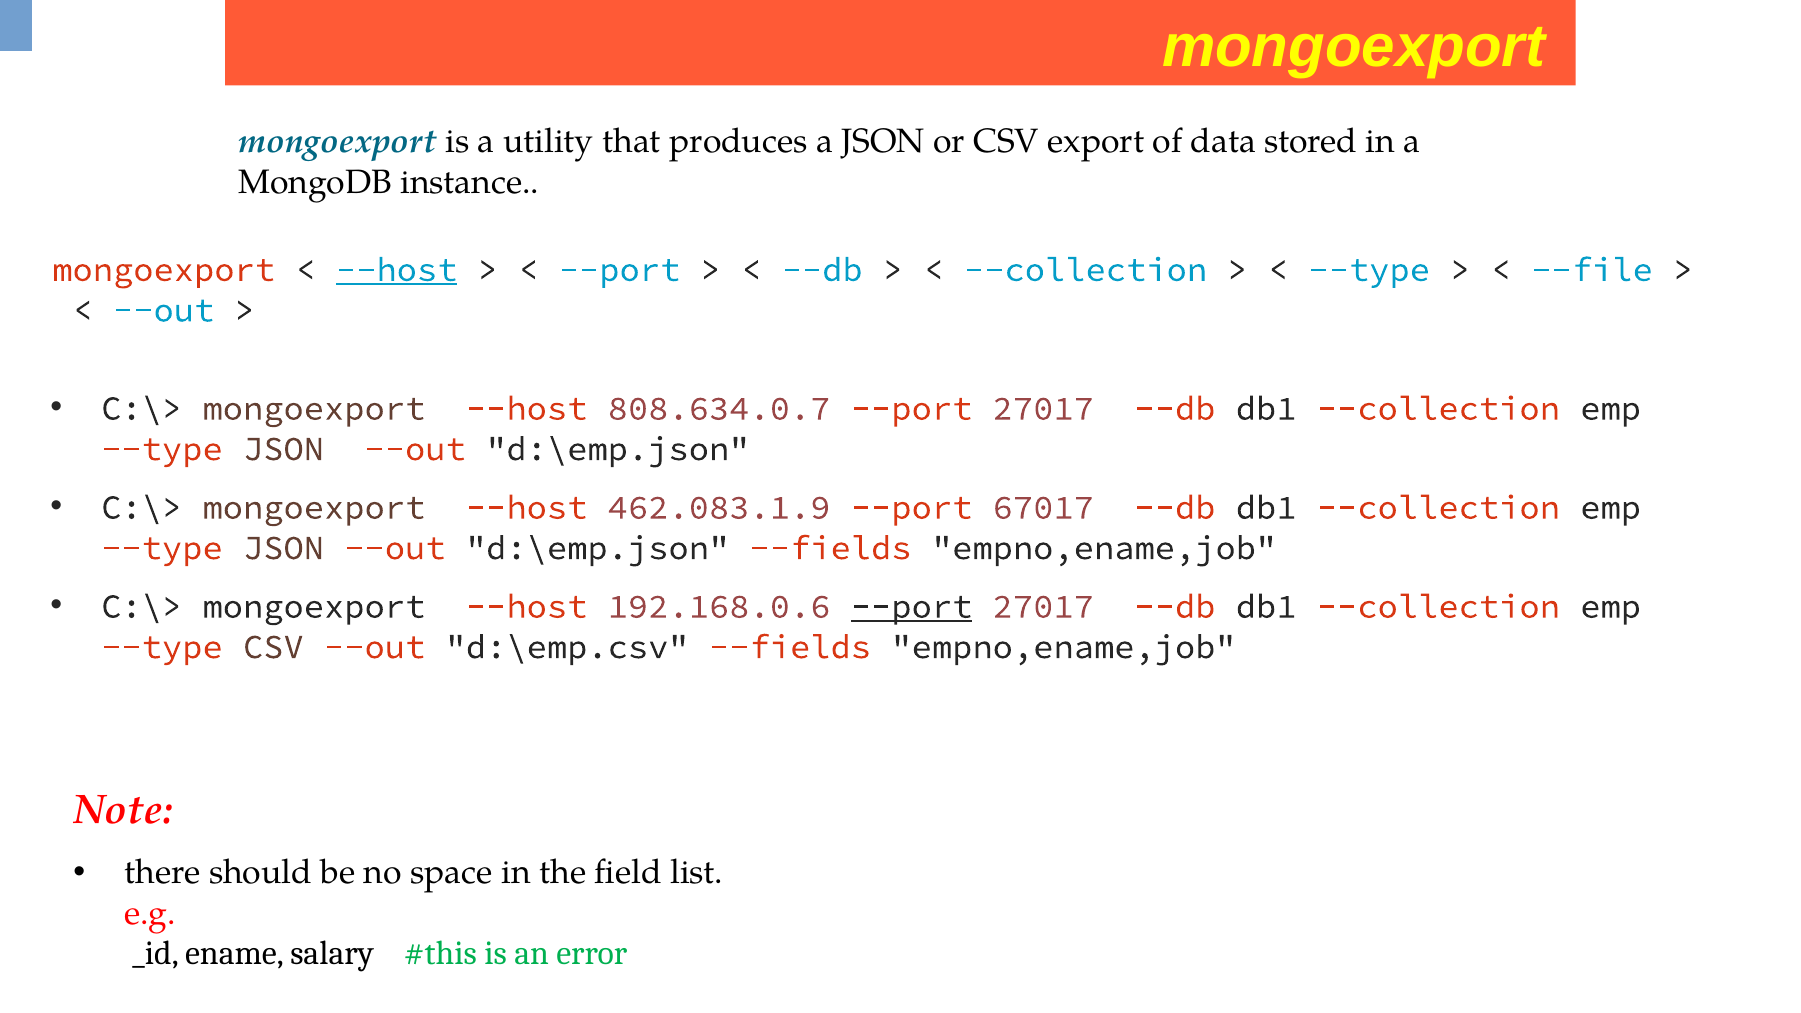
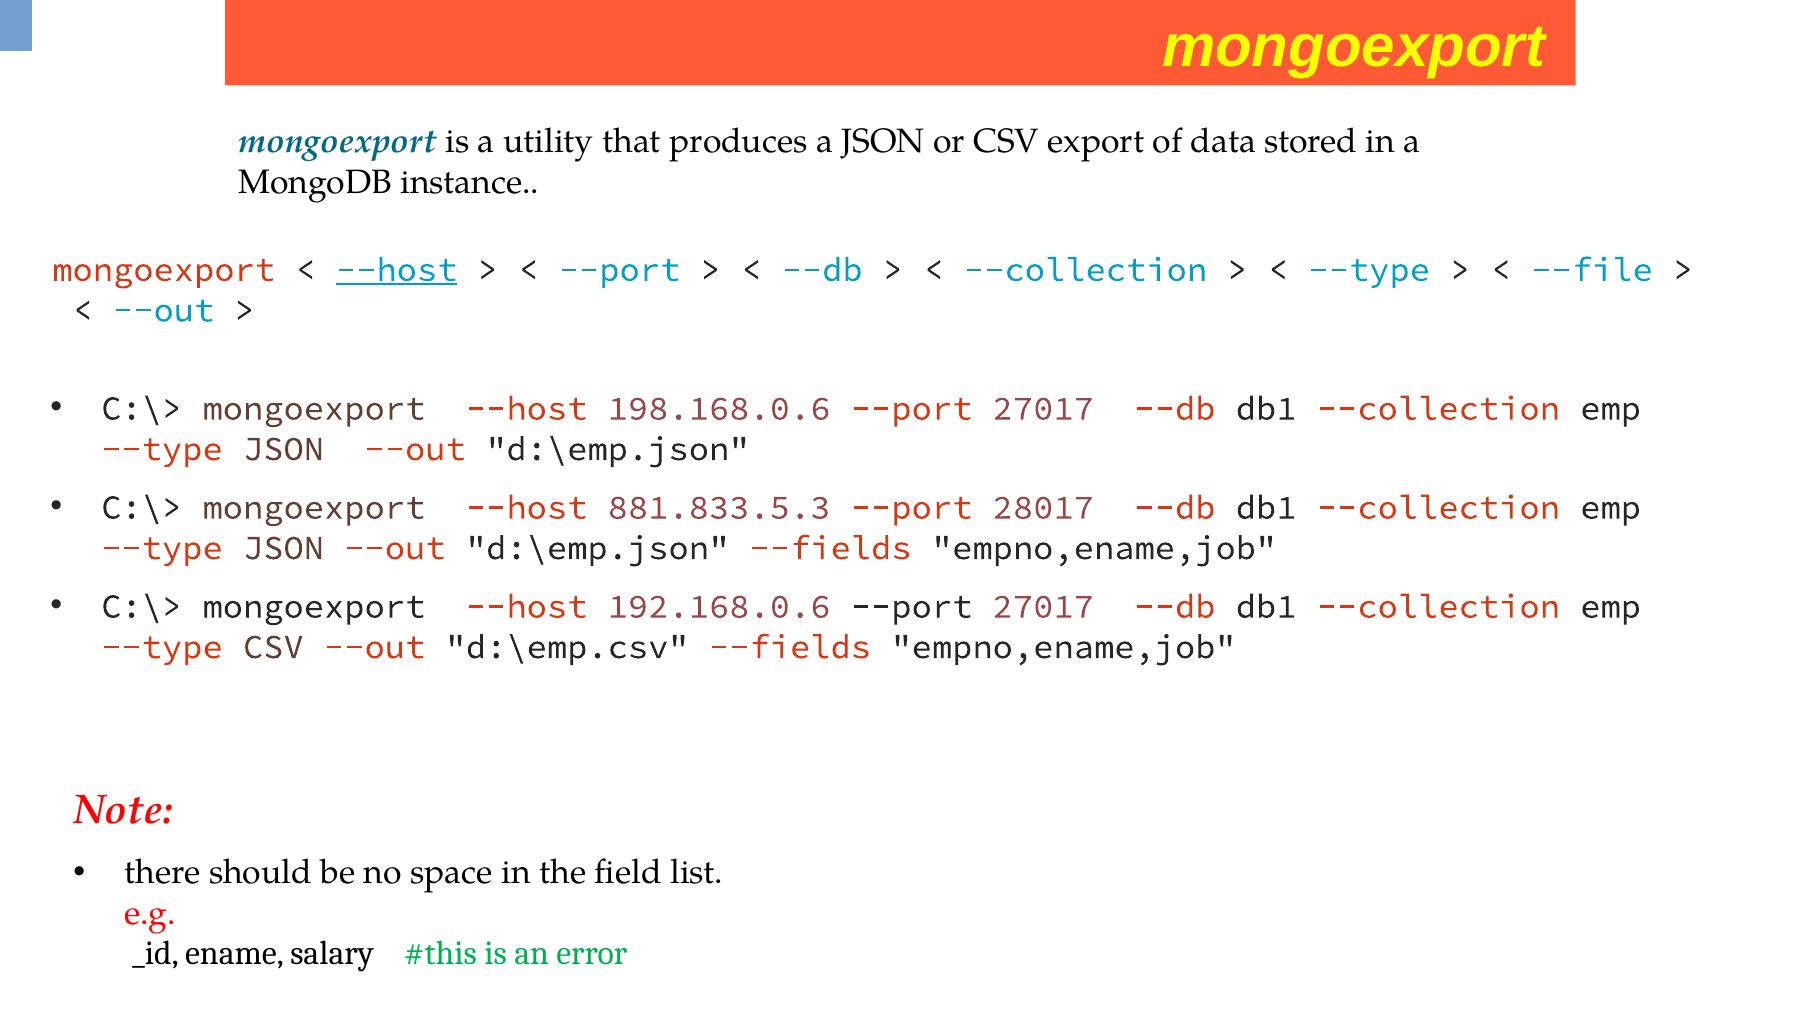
808.634.0.7: 808.634.0.7 -> 198.168.0.6
462.083.1.9: 462.083.1.9 -> 881.833.5.3
67017: 67017 -> 28017
--port at (912, 607) underline: present -> none
